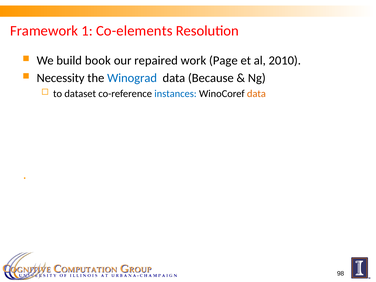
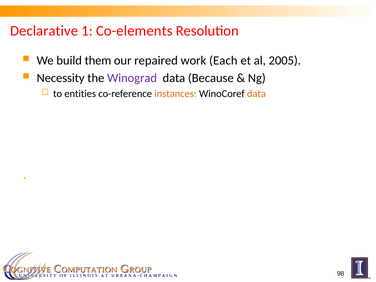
Framework: Framework -> Declarative
book: book -> them
Page: Page -> Each
2010: 2010 -> 2005
Winograd colour: blue -> purple
dataset: dataset -> entities
instances colour: blue -> orange
